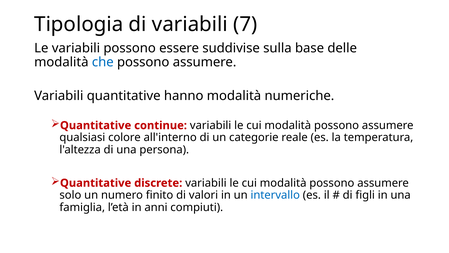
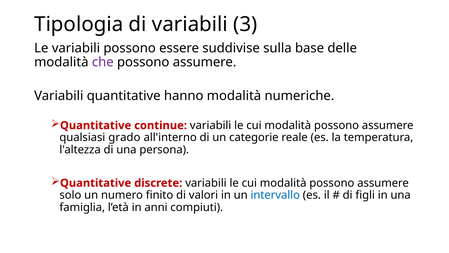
7: 7 -> 3
che colour: blue -> purple
colore: colore -> grado
